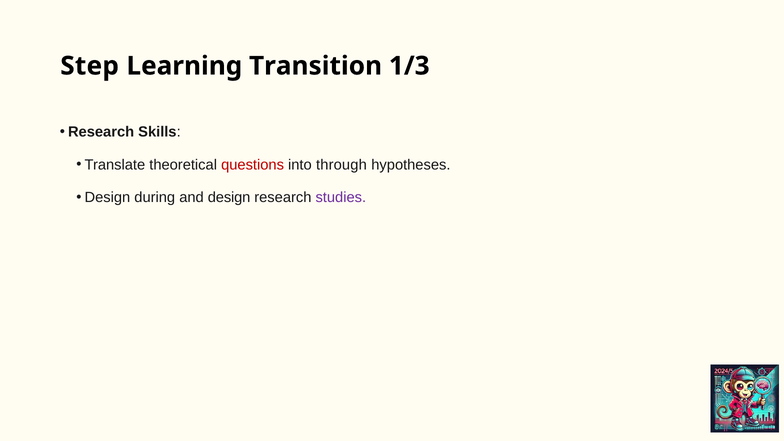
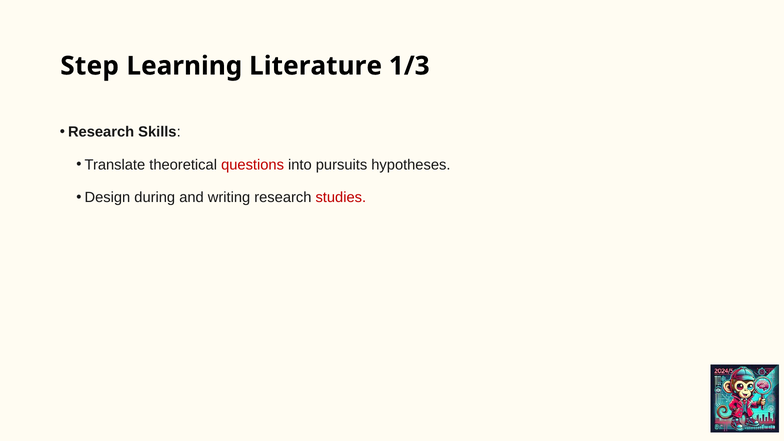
Transition: Transition -> Literature
through: through -> pursuits
and design: design -> writing
studies colour: purple -> red
